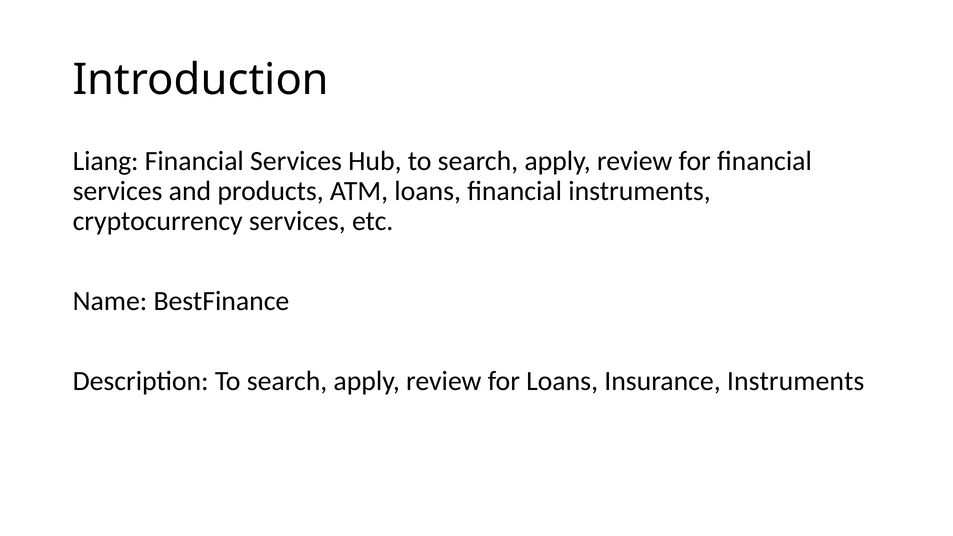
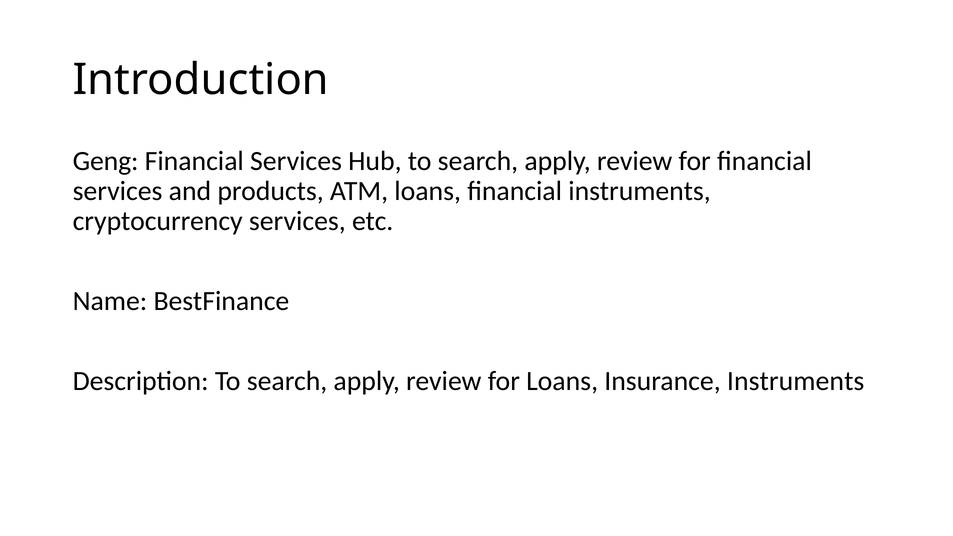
Liang: Liang -> Geng
